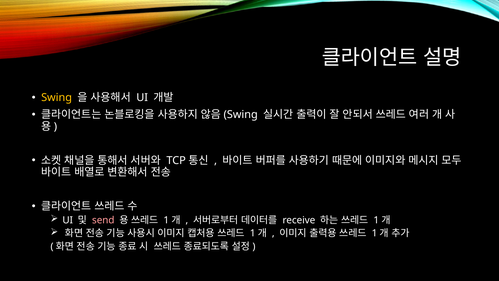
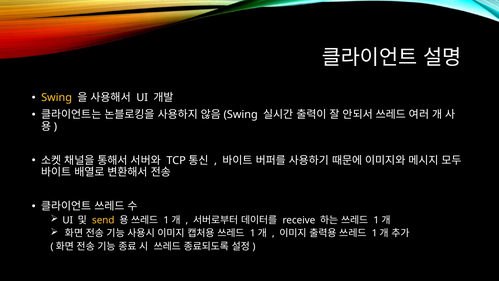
send colour: pink -> yellow
